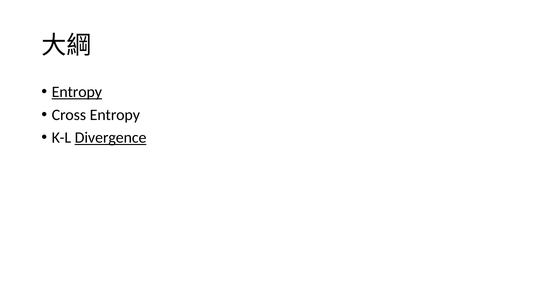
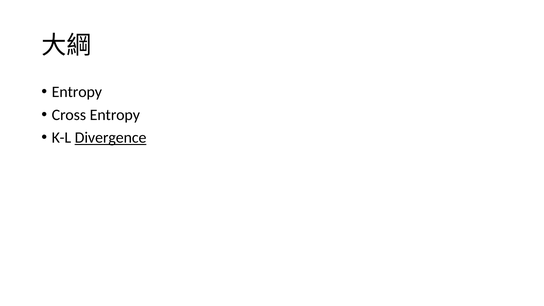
Entropy at (77, 92) underline: present -> none
